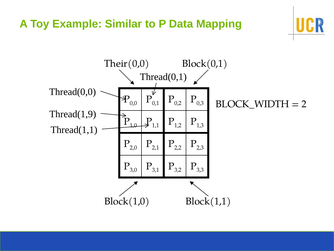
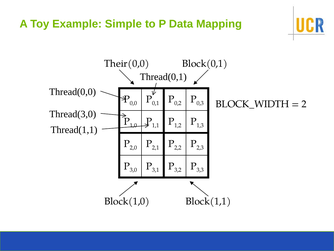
Similar: Similar -> Simple
Thread(1,9: Thread(1,9 -> Thread(3,0
